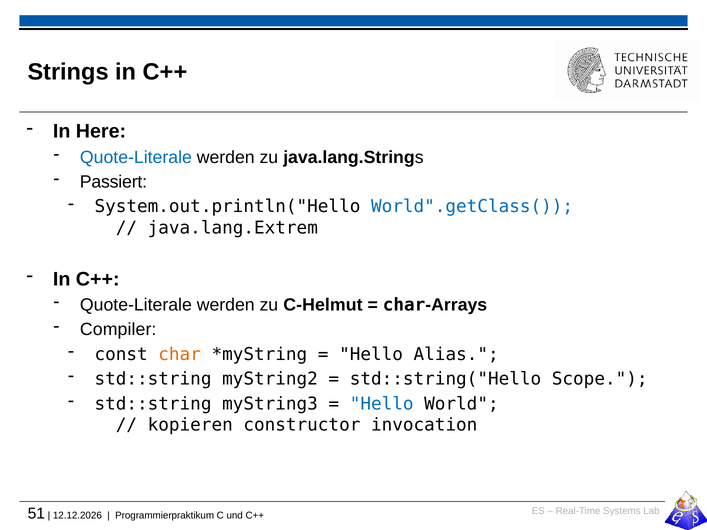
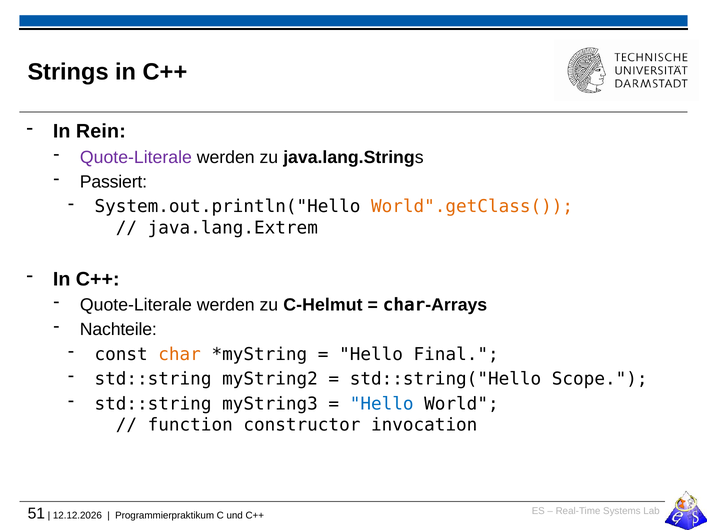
Here: Here -> Rein
Quote-Literale at (136, 157) colour: blue -> purple
World".getClass( colour: blue -> orange
Compiler: Compiler -> Nachteile
Alias: Alias -> Final
kopieren: kopieren -> function
